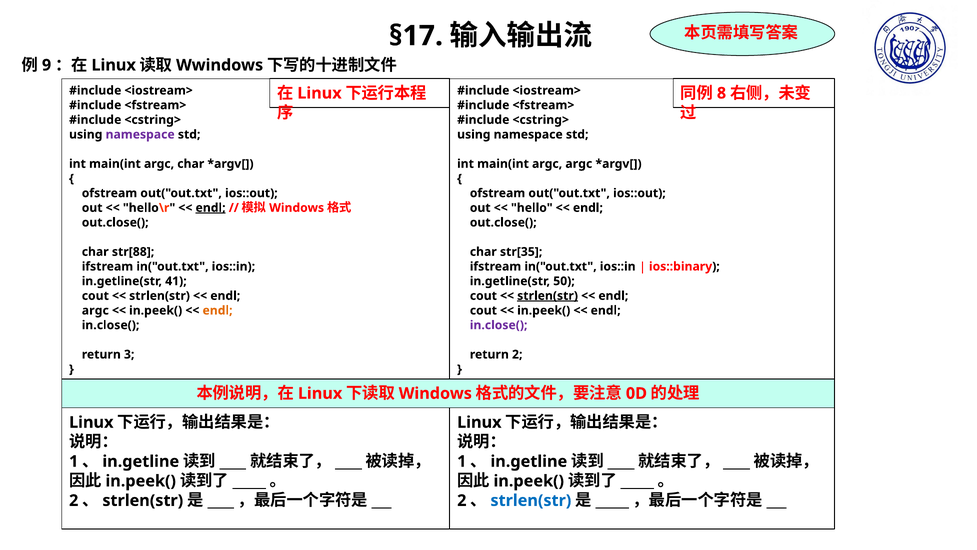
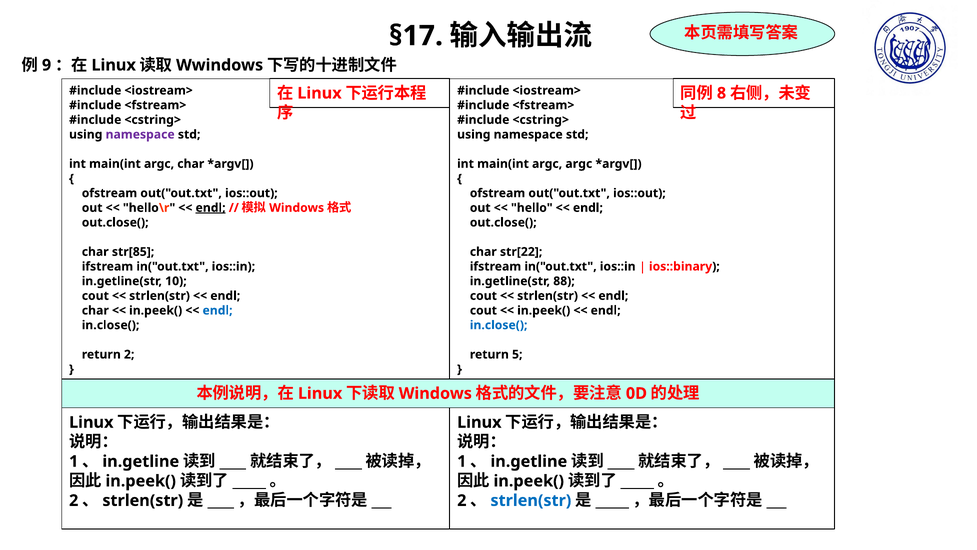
str[88: str[88 -> str[85
str[35: str[35 -> str[22
41: 41 -> 10
50: 50 -> 88
strlen(str at (548, 296) underline: present -> none
argc at (95, 310): argc -> char
endl at (218, 310) colour: orange -> blue
in.close( at (499, 325) colour: purple -> blue
return 3: 3 -> 2
return 2: 2 -> 5
